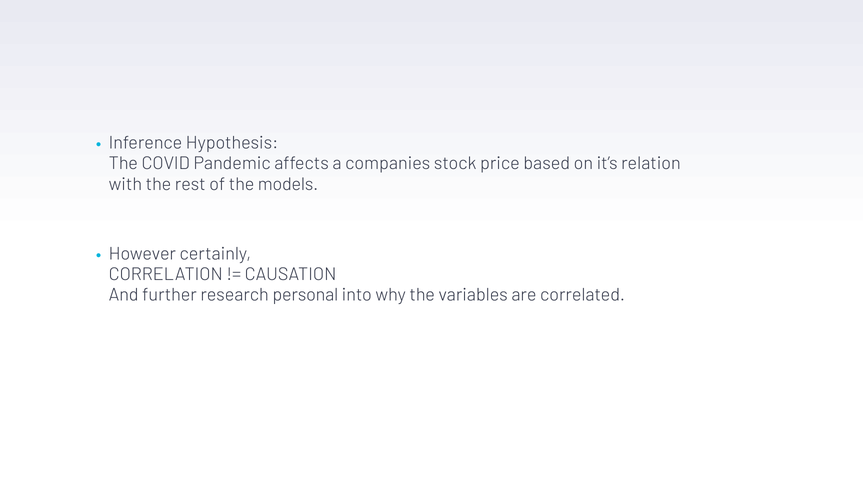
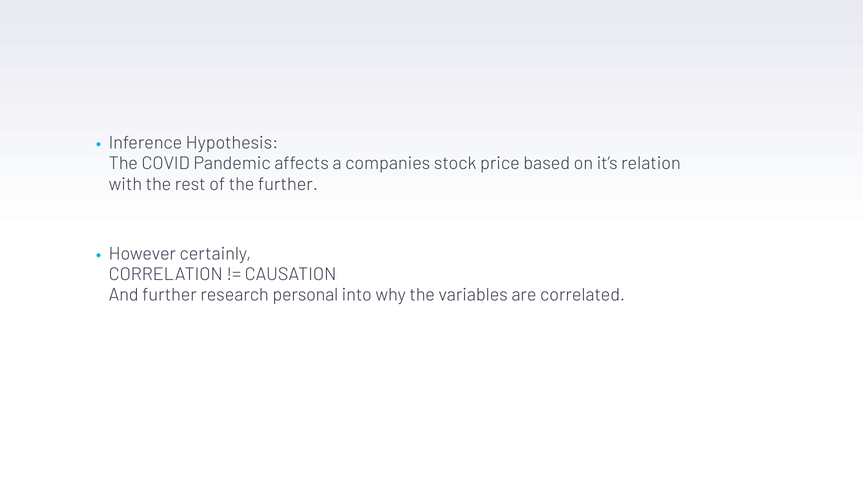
the models: models -> further
